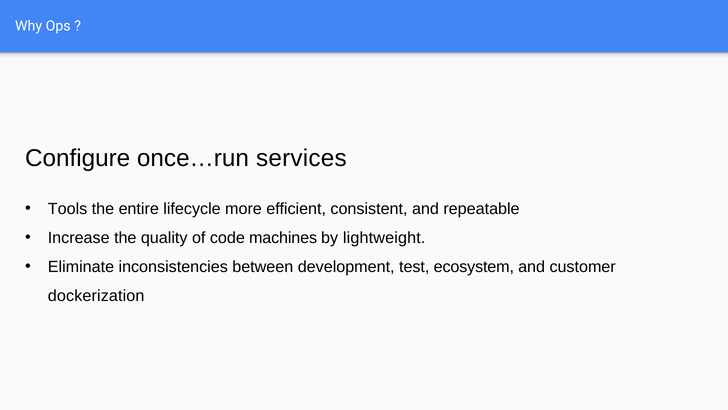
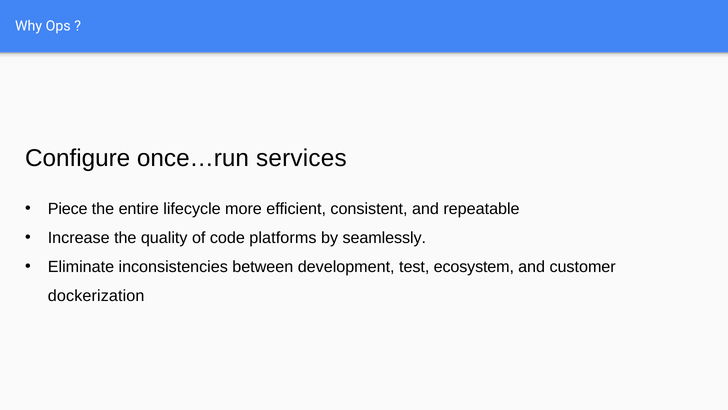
Tools: Tools -> Piece
machines: machines -> platforms
lightweight: lightweight -> seamlessly
